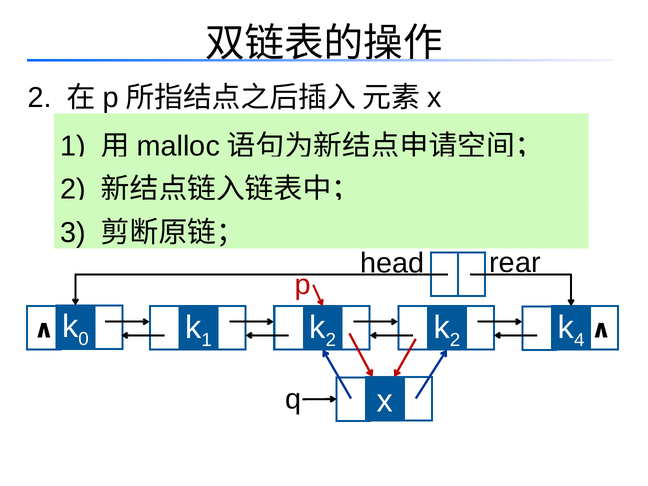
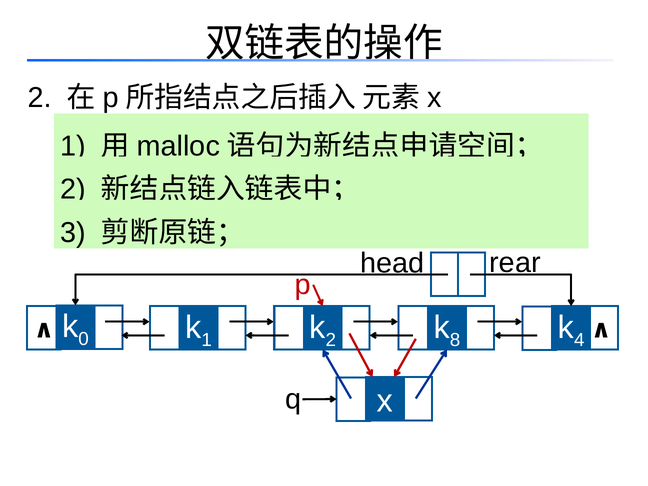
2 at (455, 340): 2 -> 8
